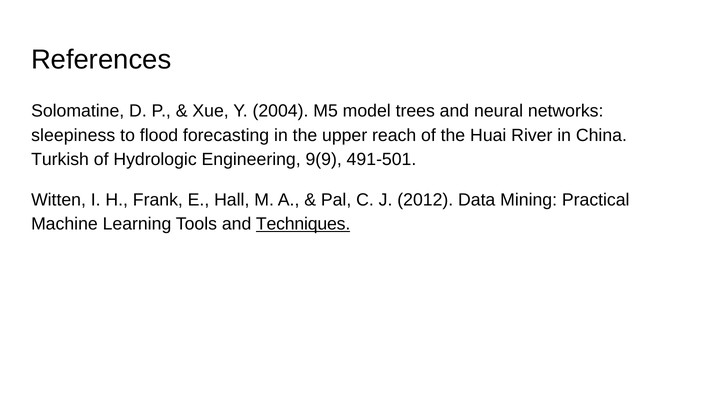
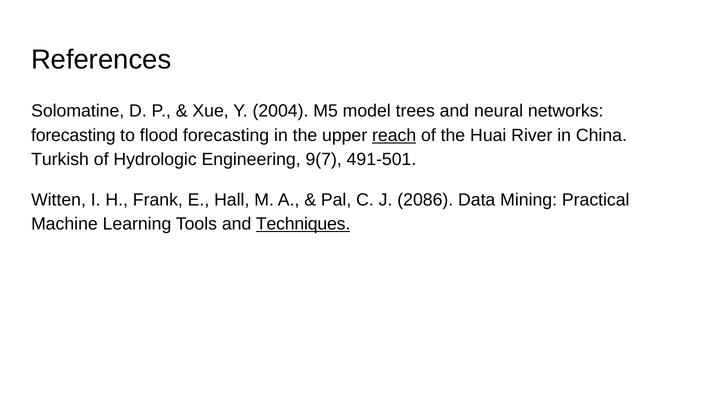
sleepiness at (73, 135): sleepiness -> forecasting
reach underline: none -> present
9(9: 9(9 -> 9(7
2012: 2012 -> 2086
